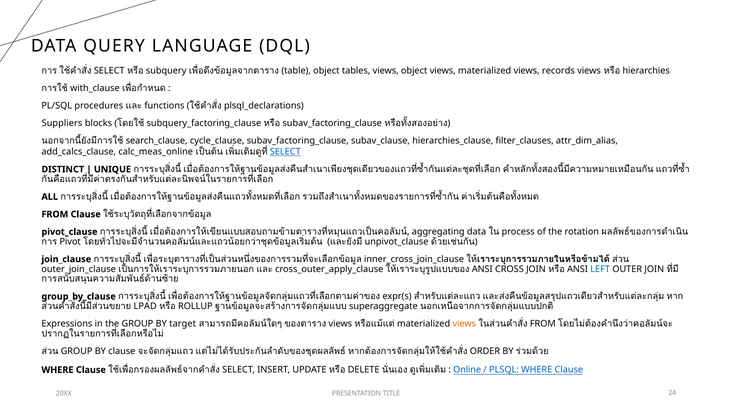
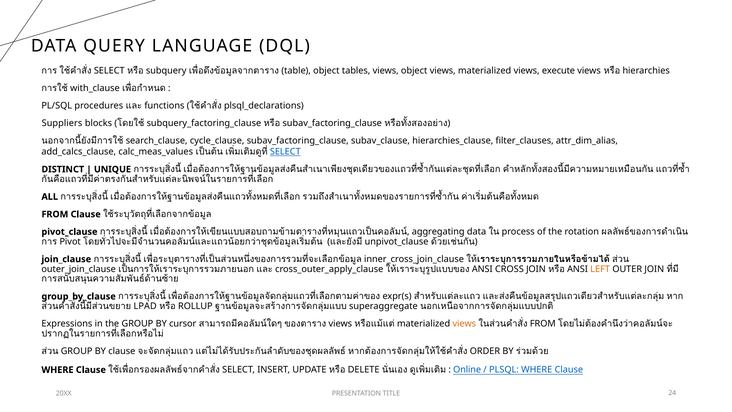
records: records -> execute
calc_meas_online: calc_meas_online -> calc_meas_values
LEFT colour: blue -> orange
target: target -> cursor
